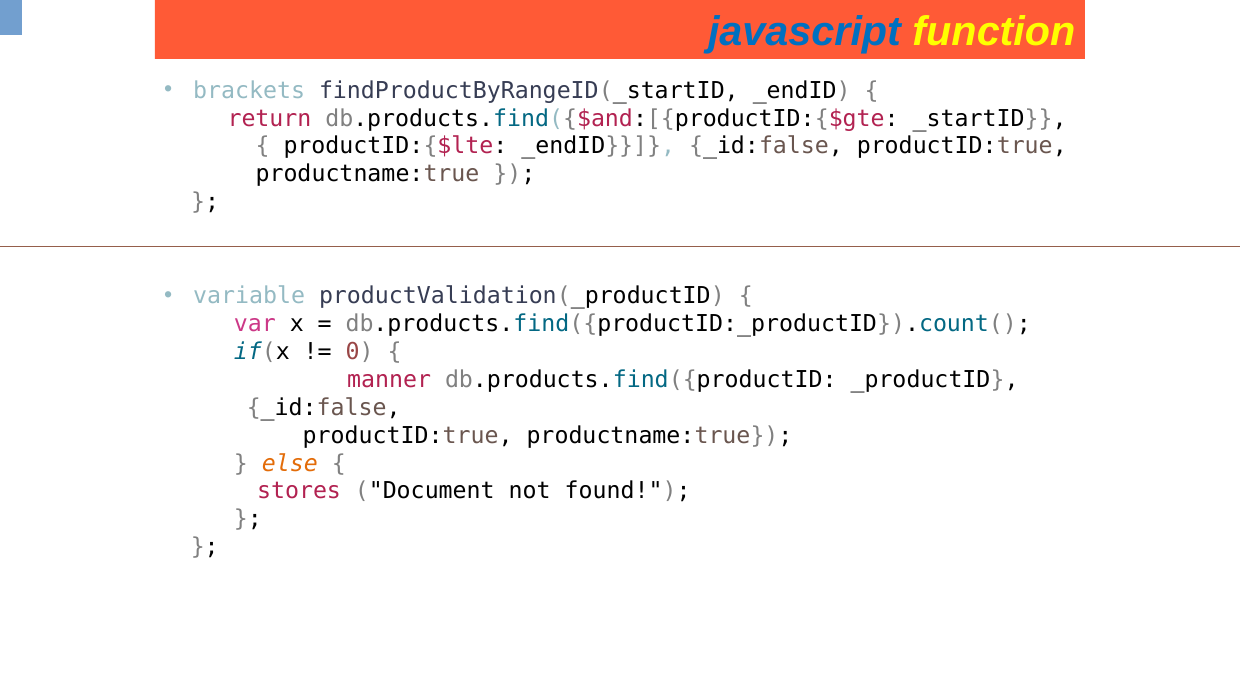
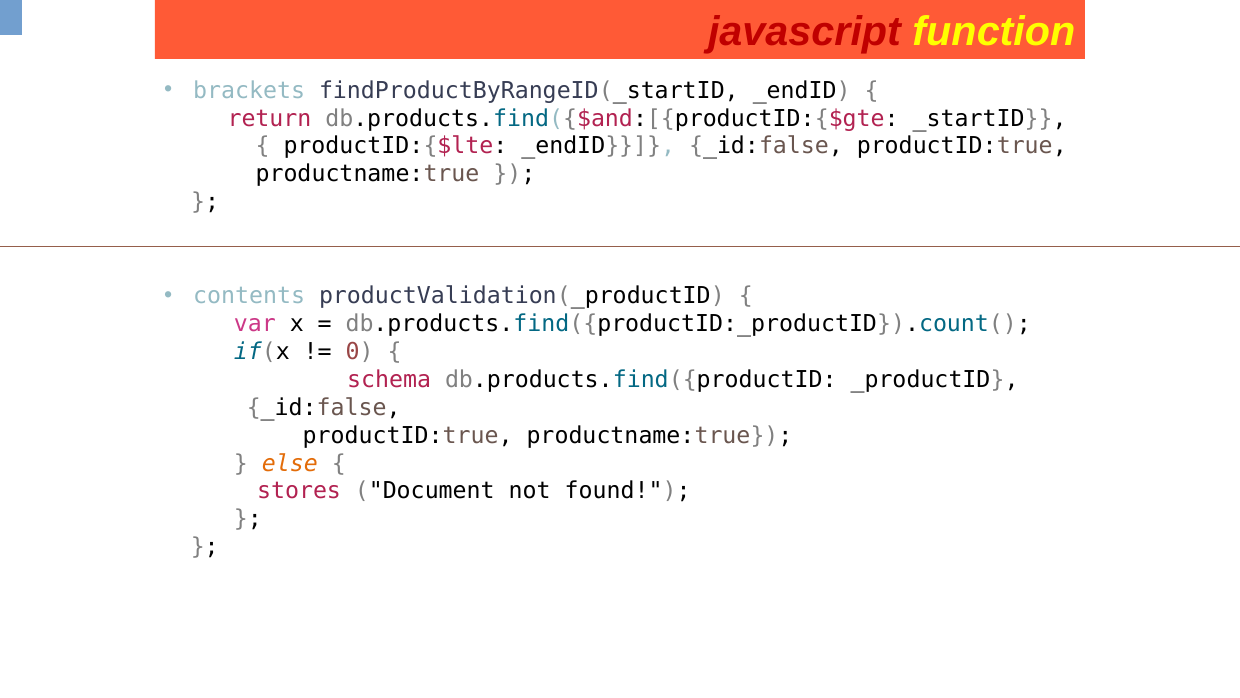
javascript colour: blue -> red
variable: variable -> contents
manner: manner -> schema
